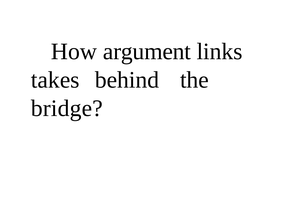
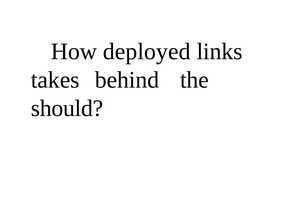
argument: argument -> deployed
bridge: bridge -> should
